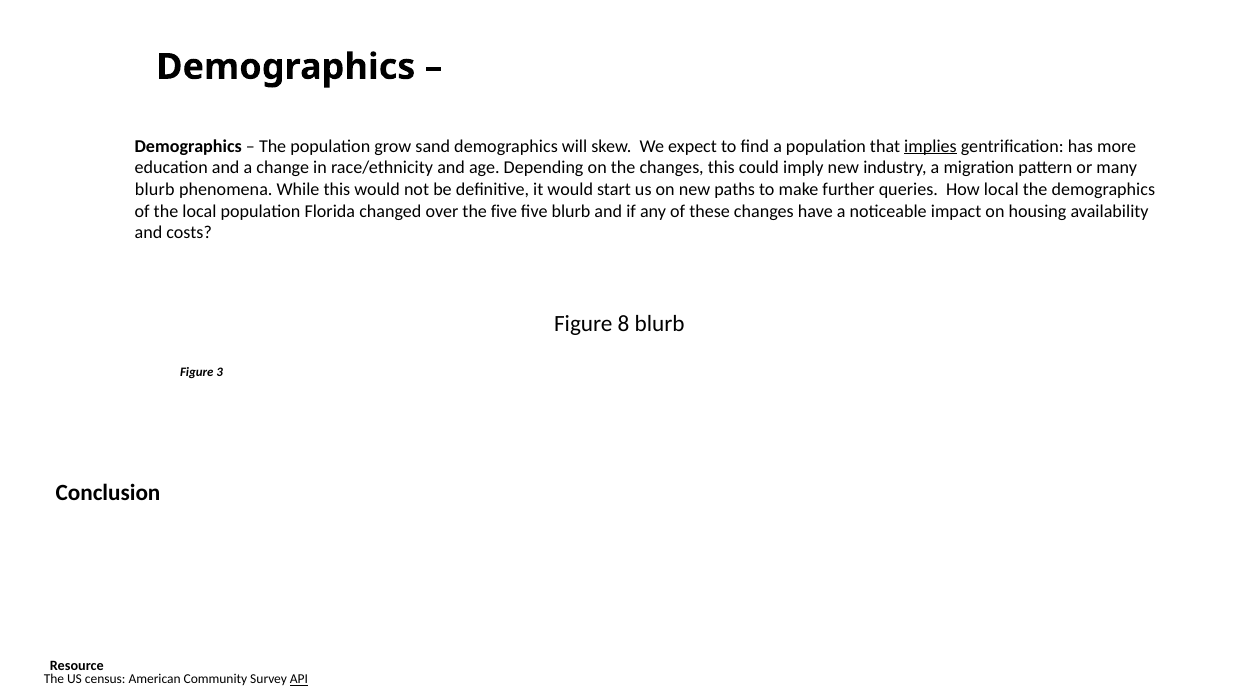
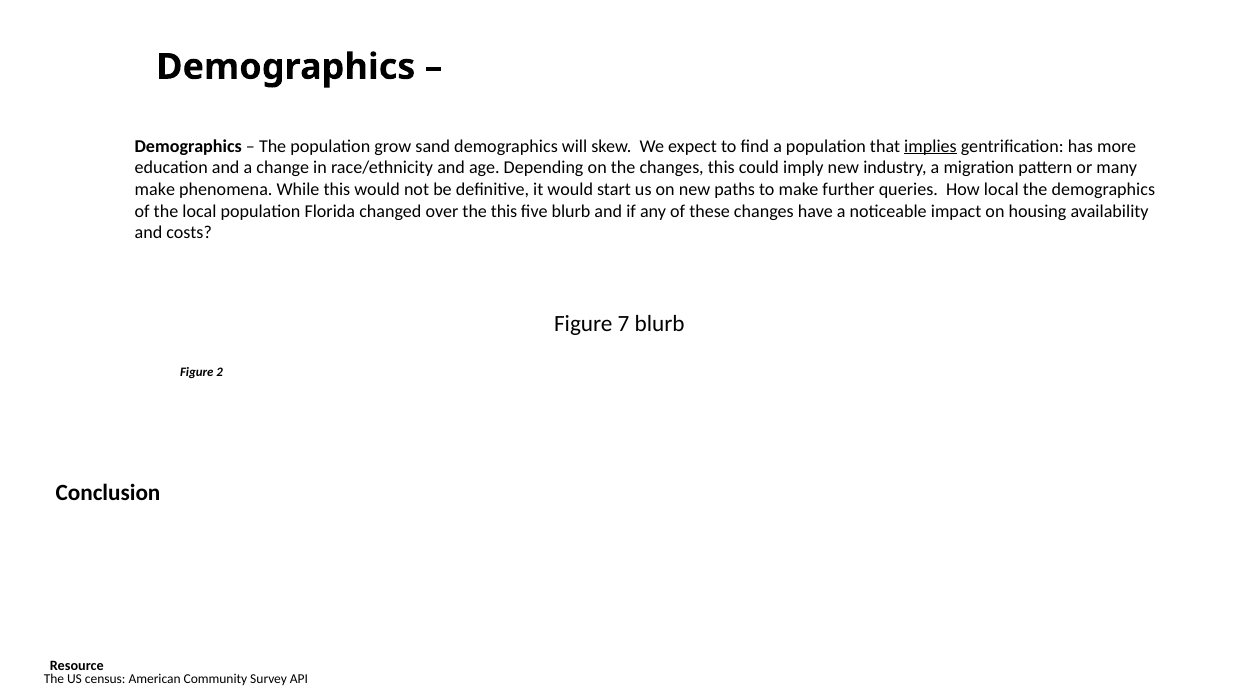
blurb at (155, 189): blurb -> make
the five: five -> this
8: 8 -> 7
3: 3 -> 2
API underline: present -> none
